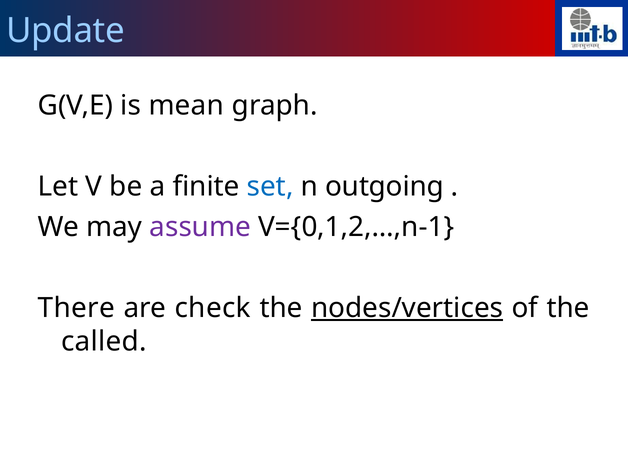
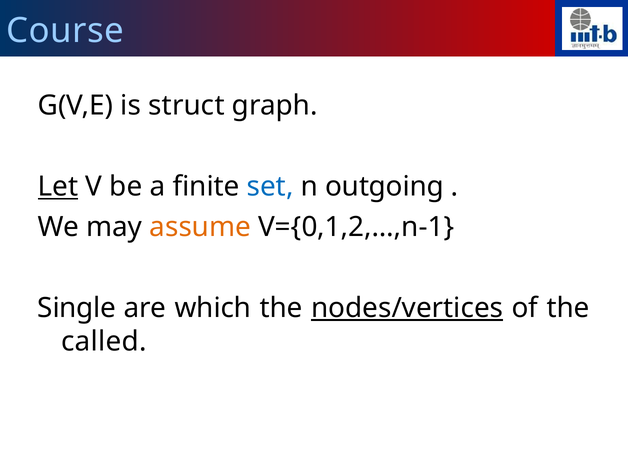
Update: Update -> Course
mean: mean -> struct
Let underline: none -> present
assume colour: purple -> orange
There: There -> Single
check: check -> which
